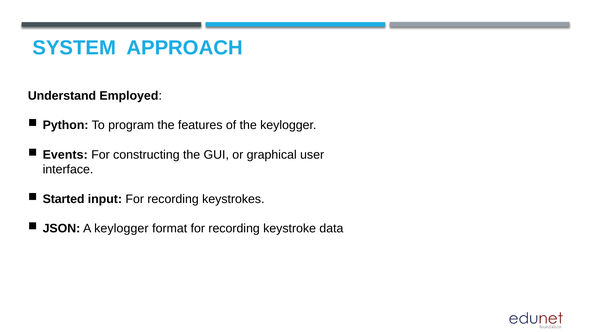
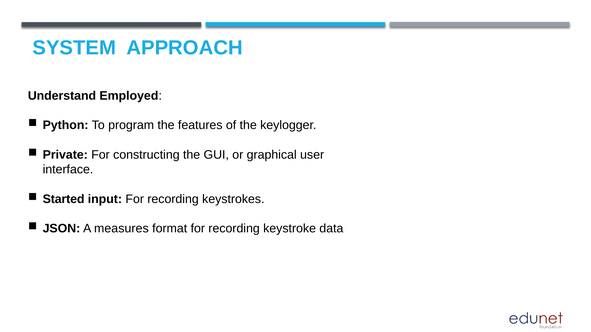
Events: Events -> Private
A keylogger: keylogger -> measures
